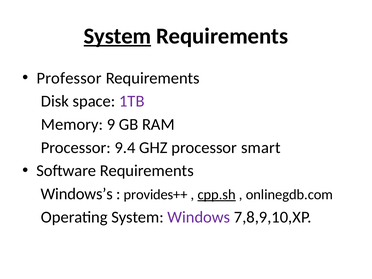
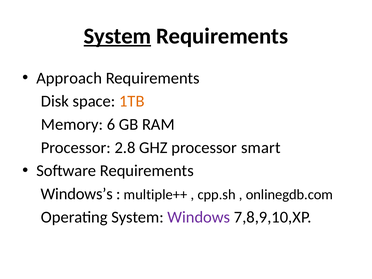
Professor: Professor -> Approach
1TB colour: purple -> orange
9: 9 -> 6
9.4: 9.4 -> 2.8
provides++: provides++ -> multiple++
cpp.sh underline: present -> none
